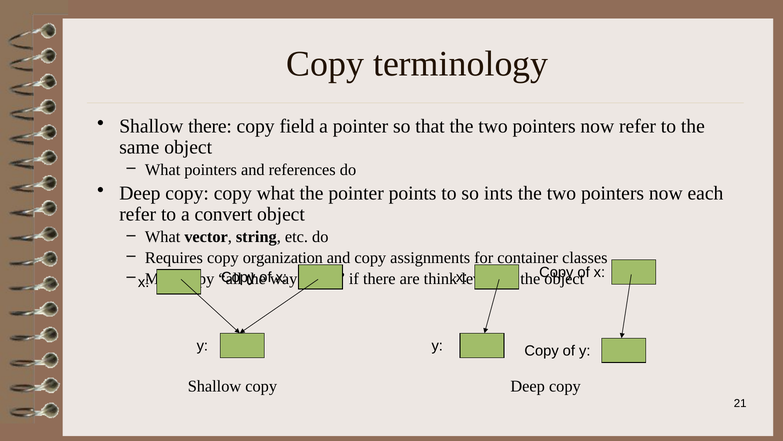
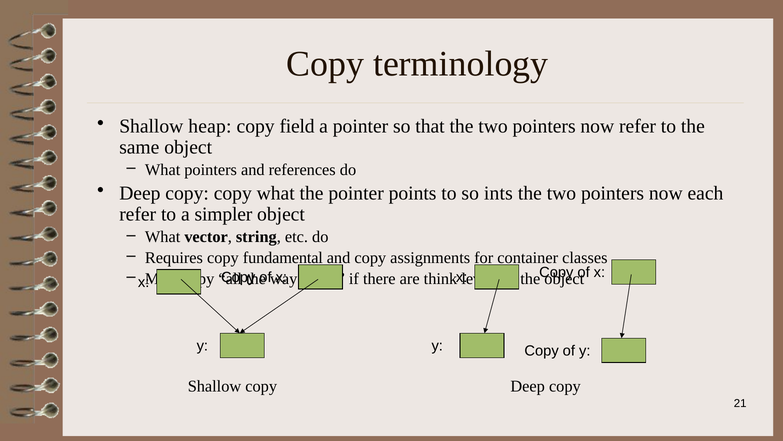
Shallow there: there -> heap
convert: convert -> simpler
organization: organization -> fundamental
